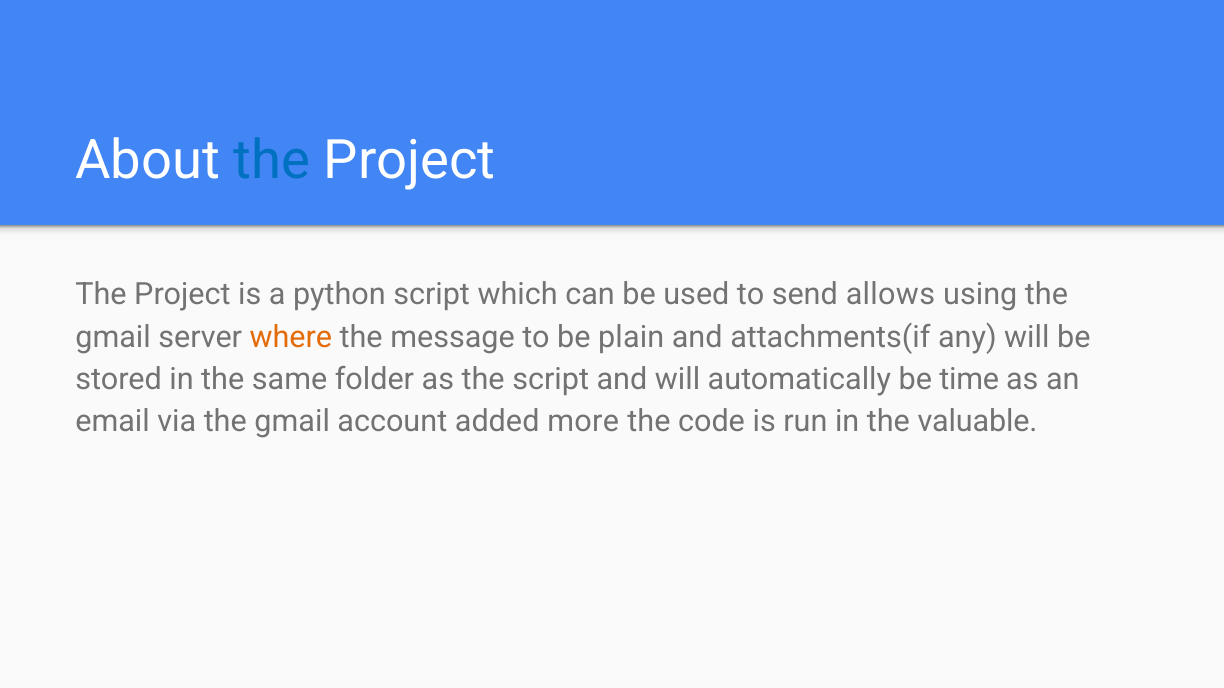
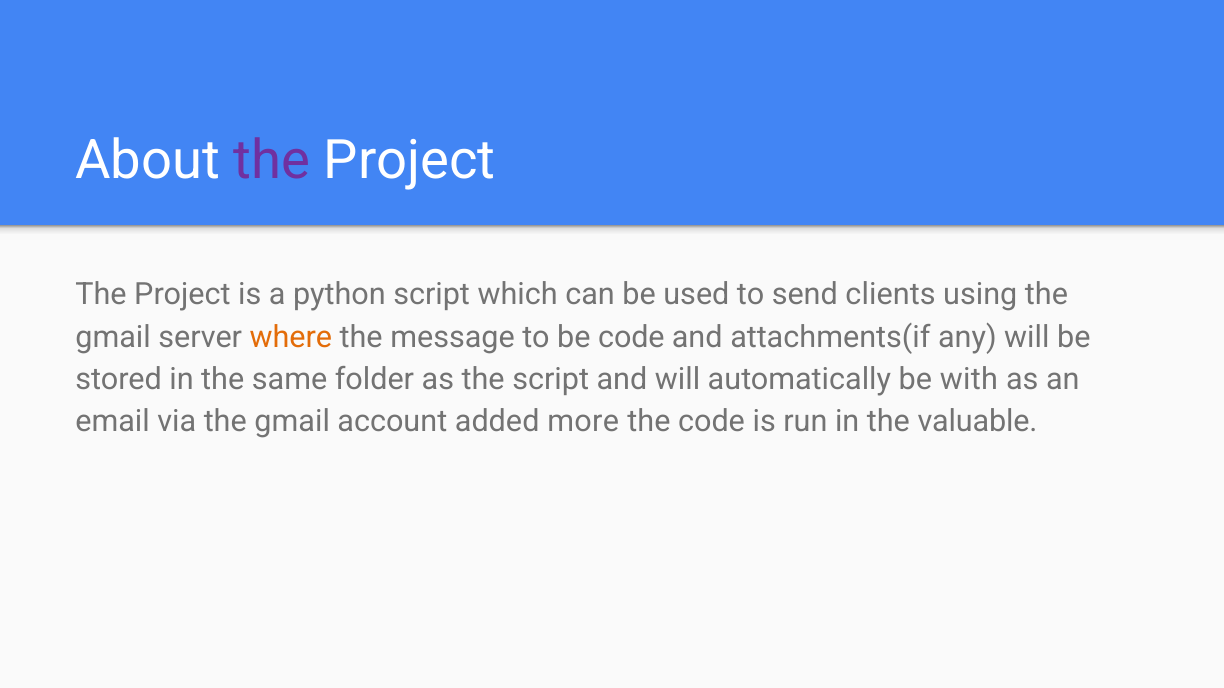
the at (272, 161) colour: blue -> purple
allows: allows -> clients
be plain: plain -> code
time: time -> with
